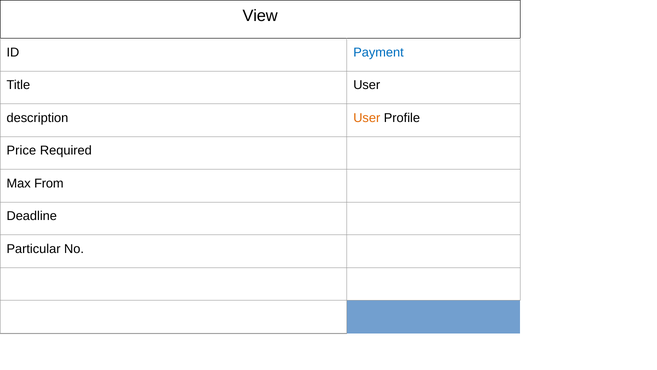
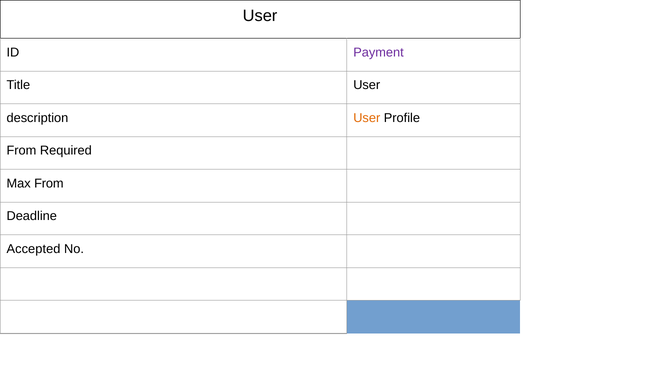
View at (260, 16): View -> User
Payment colour: blue -> purple
Price at (21, 150): Price -> From
Particular: Particular -> Accepted
